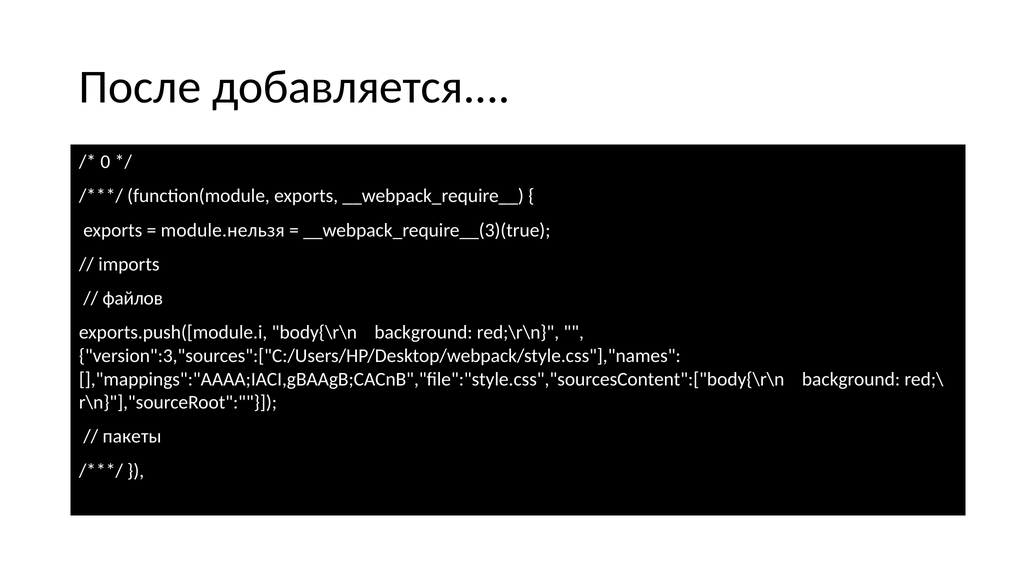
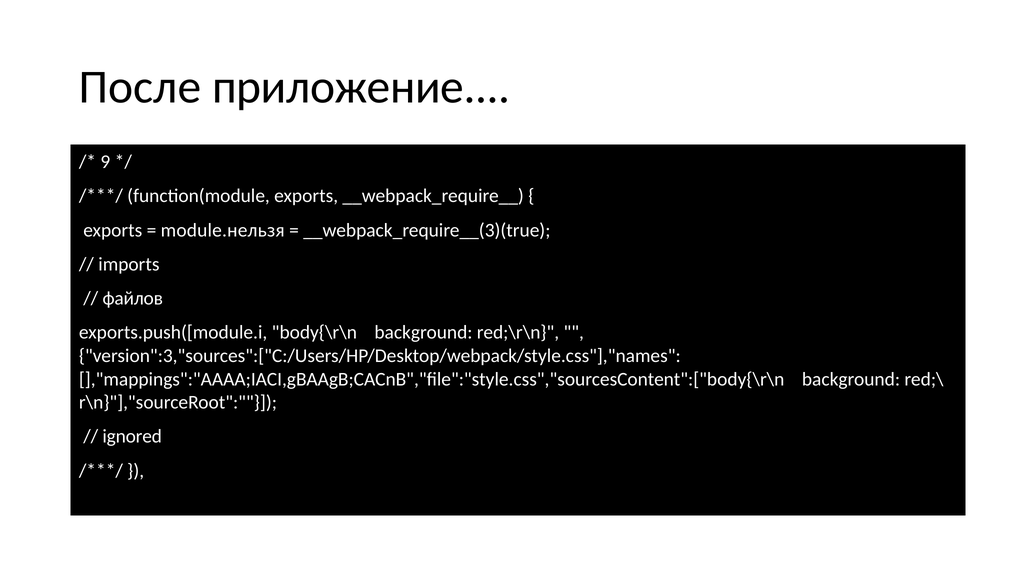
добавляется: добавляется -> приложение
0: 0 -> 9
пакеты: пакеты -> ignored
